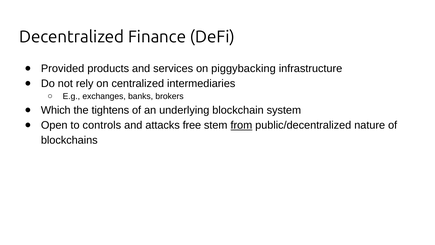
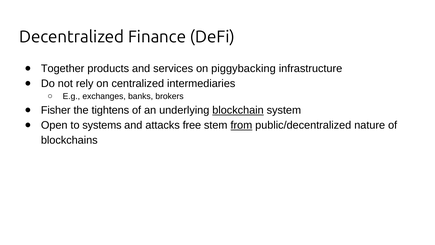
Provided: Provided -> Together
Which: Which -> Fisher
blockchain underline: none -> present
controls: controls -> systems
